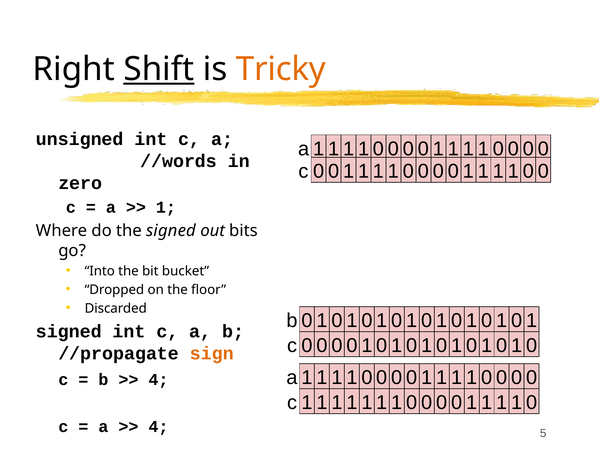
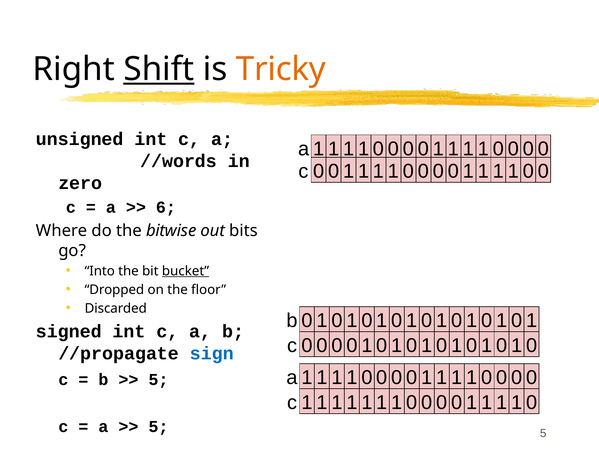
1: 1 -> 6
the signed: signed -> bitwise
bucket underline: none -> present
sign colour: orange -> blue
4 at (158, 379): 4 -> 5
4 at (158, 426): 4 -> 5
